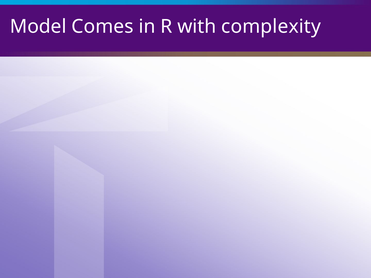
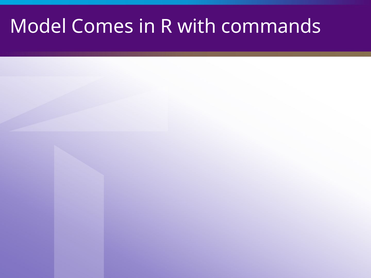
complexity: complexity -> commands
